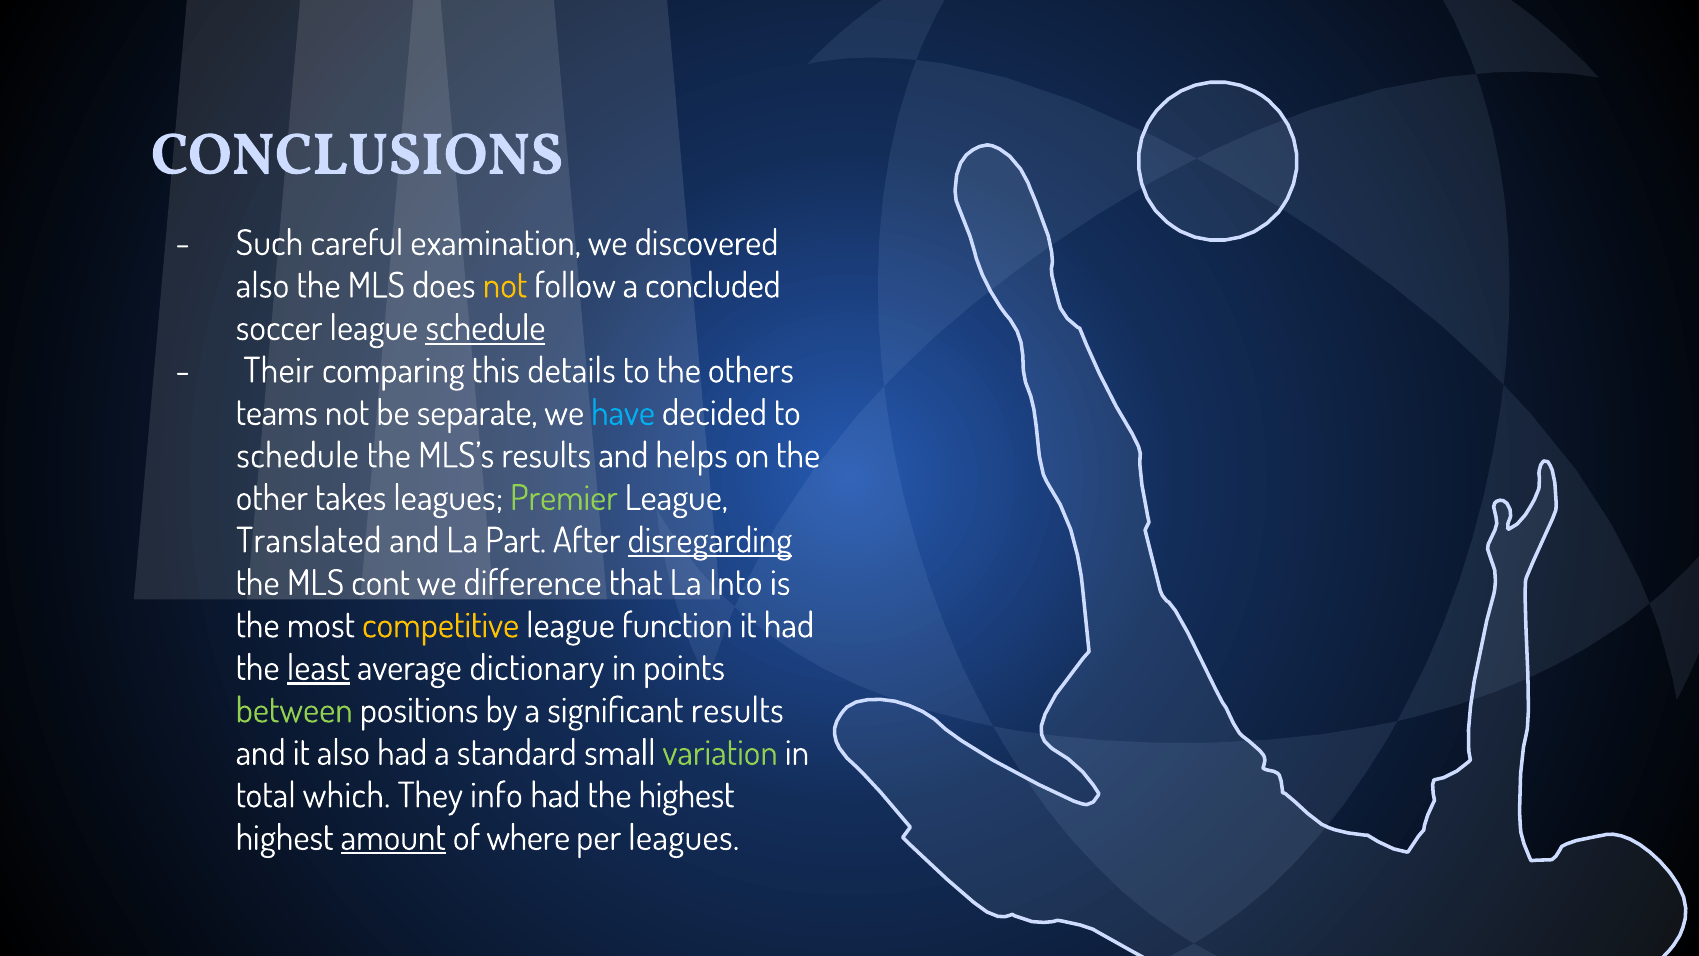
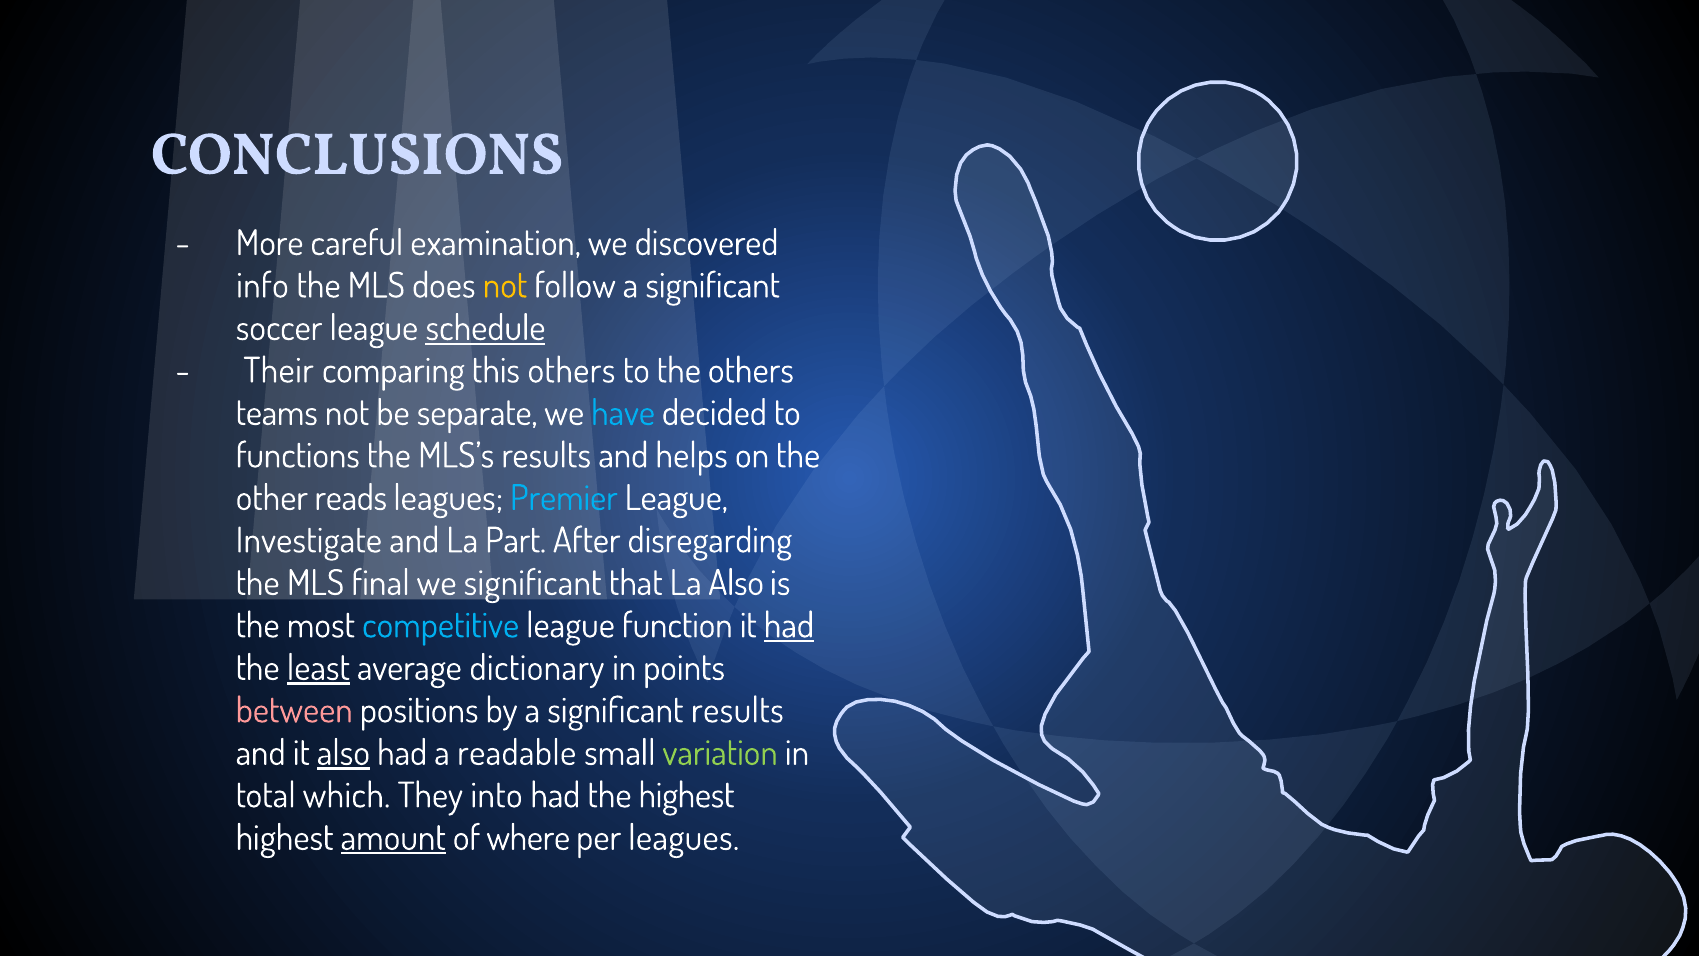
Such: Such -> More
also at (262, 286): also -> info
follow a concluded: concluded -> significant
this details: details -> others
schedule at (298, 456): schedule -> functions
takes: takes -> reads
Premier colour: light green -> light blue
Translated: Translated -> Investigate
disregarding underline: present -> none
cont: cont -> final
we difference: difference -> significant
La Into: Into -> Also
competitive colour: yellow -> light blue
had at (789, 626) underline: none -> present
between colour: light green -> pink
also at (343, 753) underline: none -> present
standard: standard -> readable
info: info -> into
